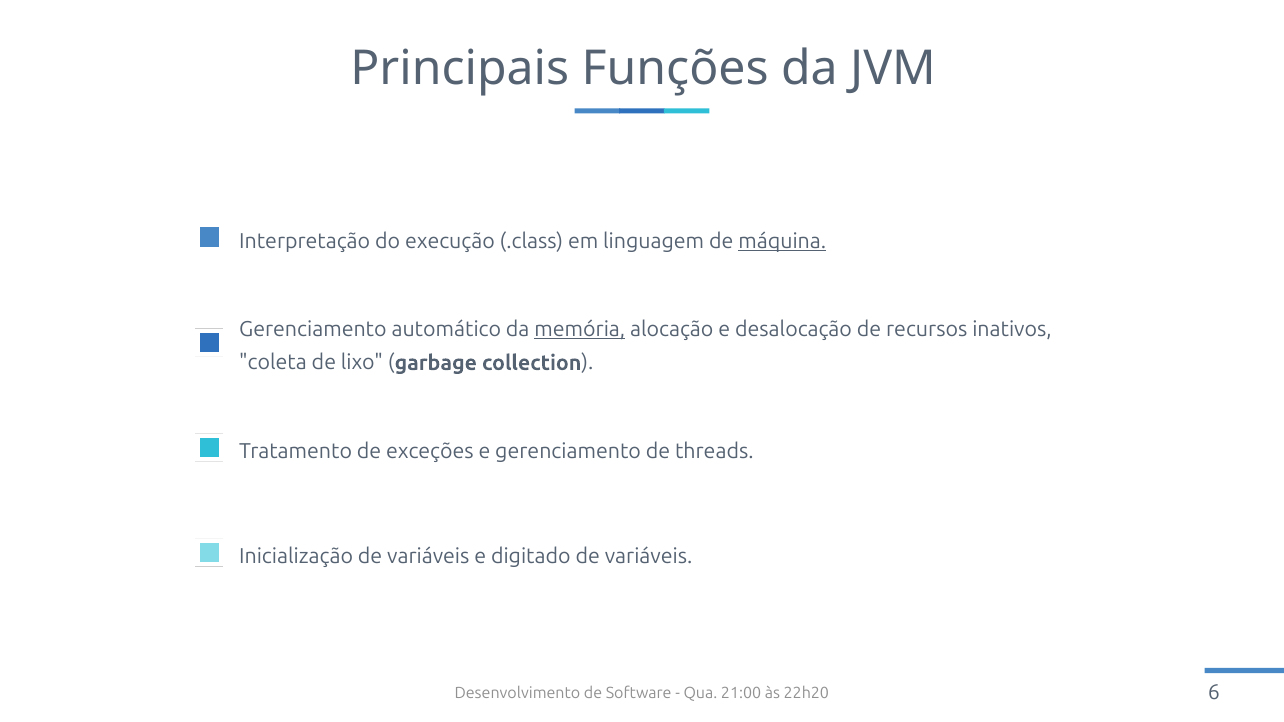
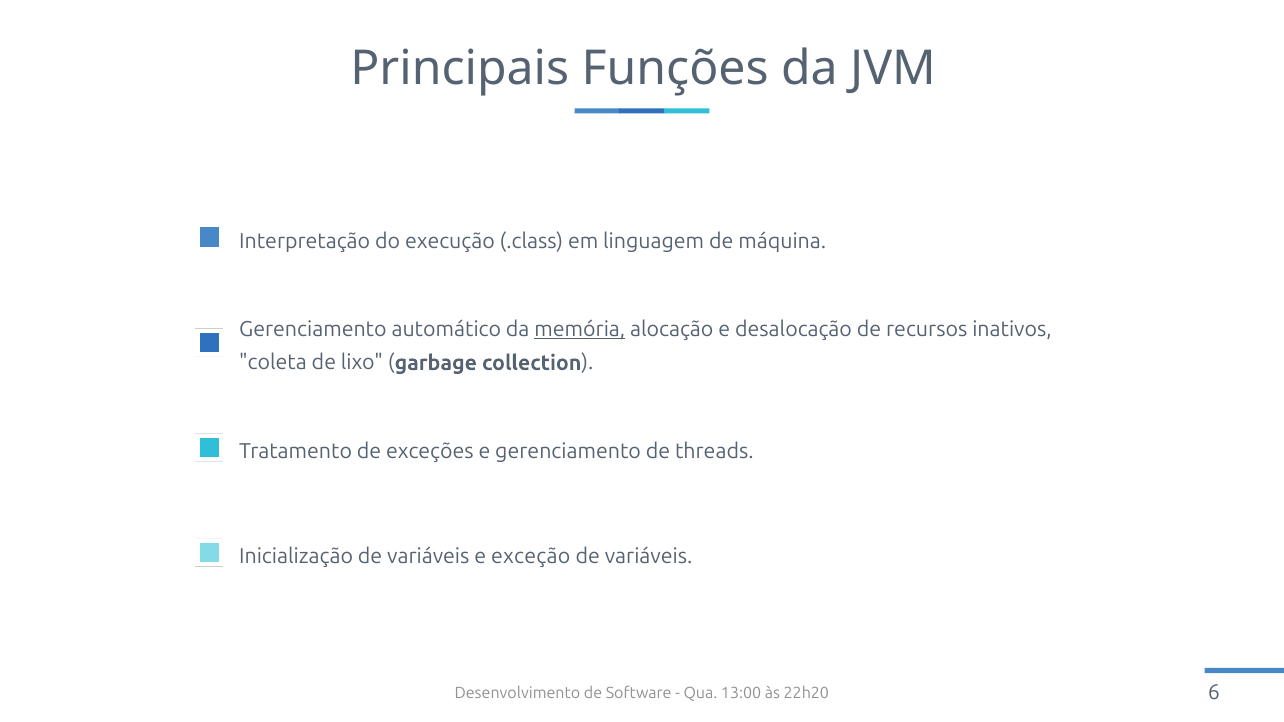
máquina underline: present -> none
digitado: digitado -> exceção
21:00: 21:00 -> 13:00
